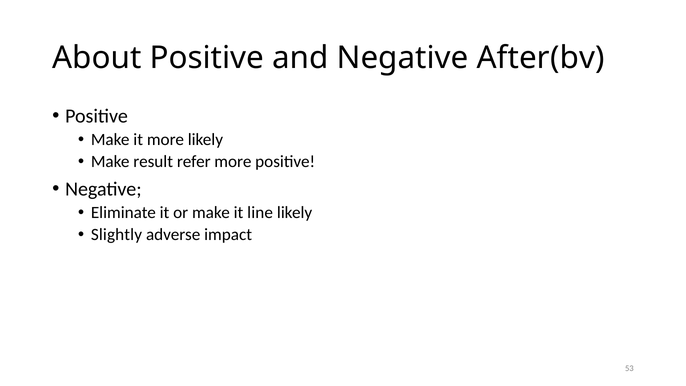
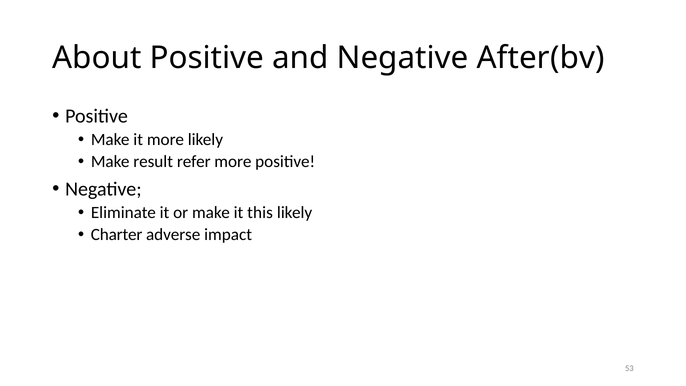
line: line -> this
Slightly: Slightly -> Charter
